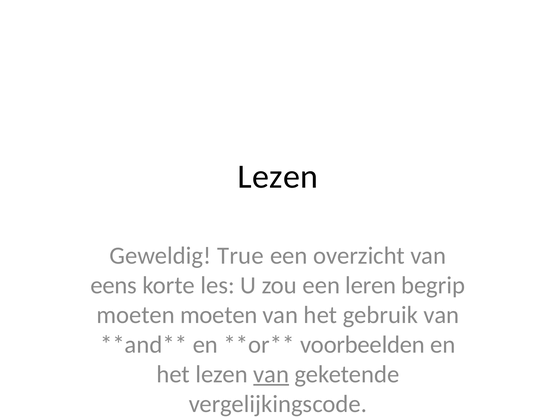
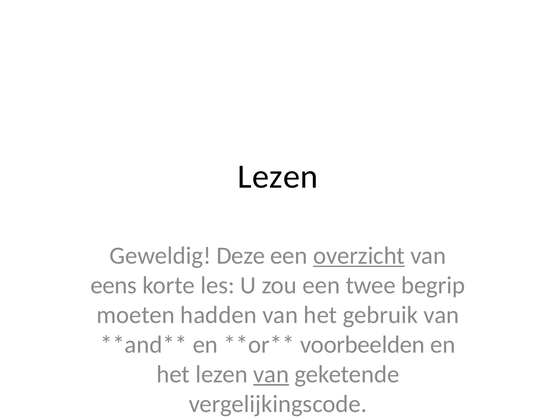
True: True -> Deze
overzicht underline: none -> present
leren: leren -> twee
moeten moeten: moeten -> hadden
